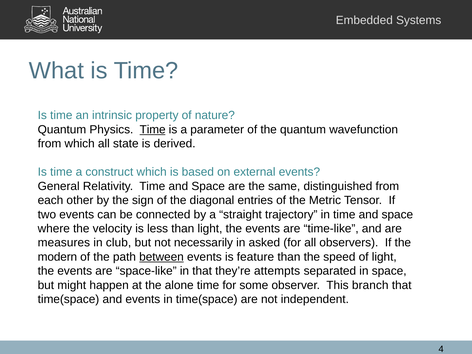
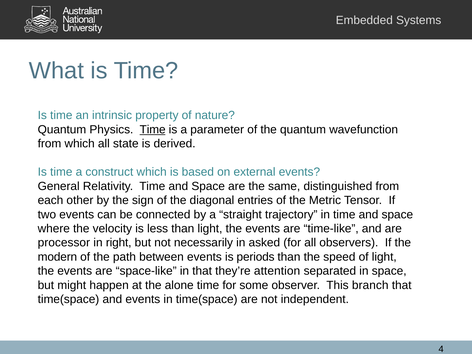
measures: measures -> processor
club: club -> right
between underline: present -> none
feature: feature -> periods
attempts: attempts -> attention
